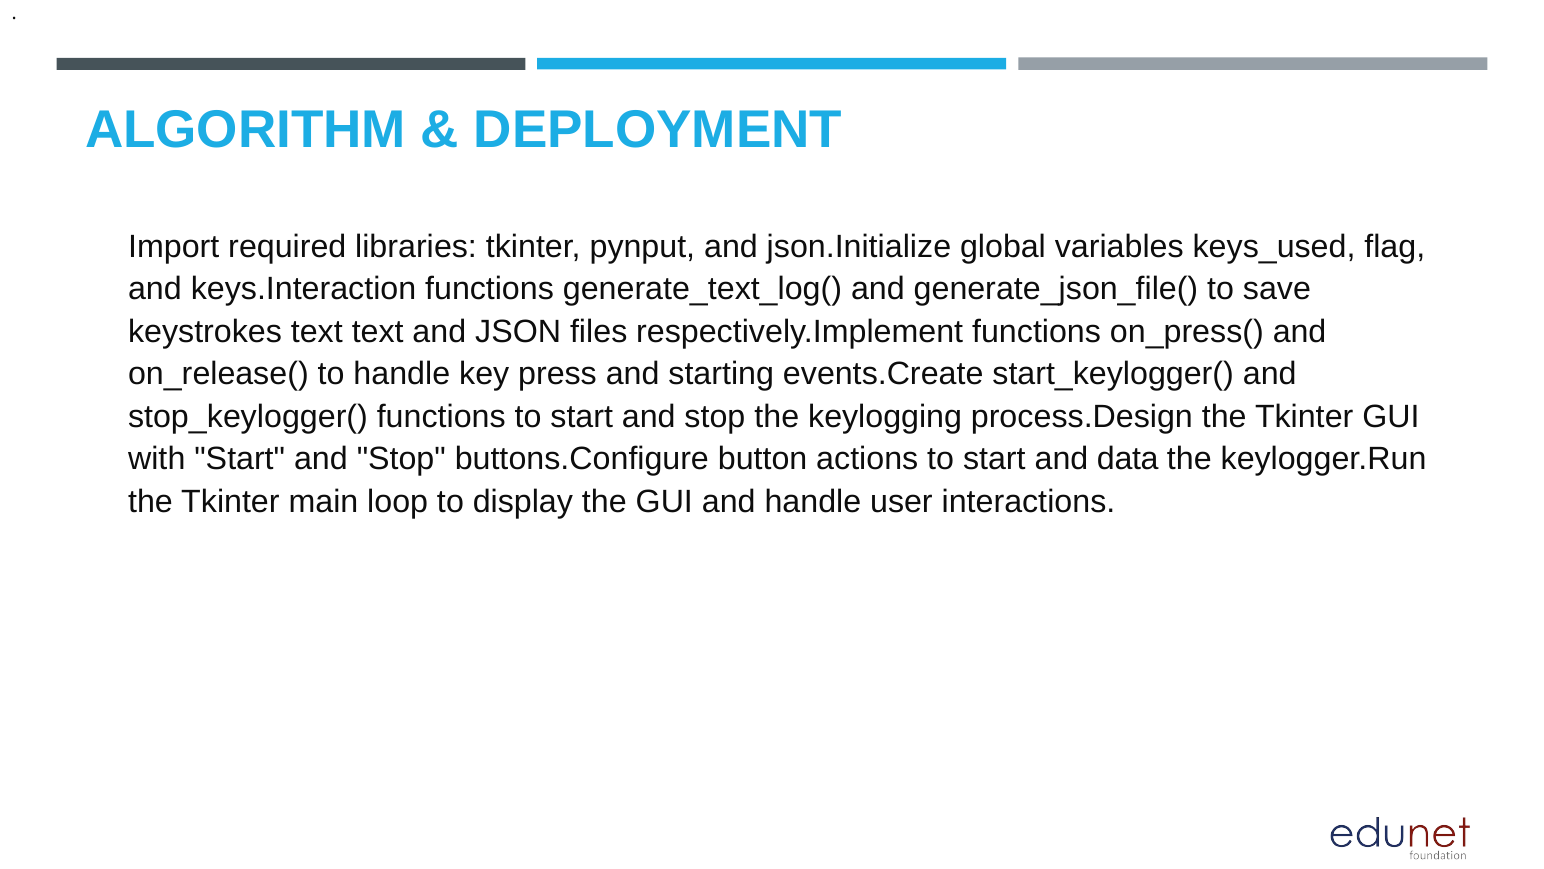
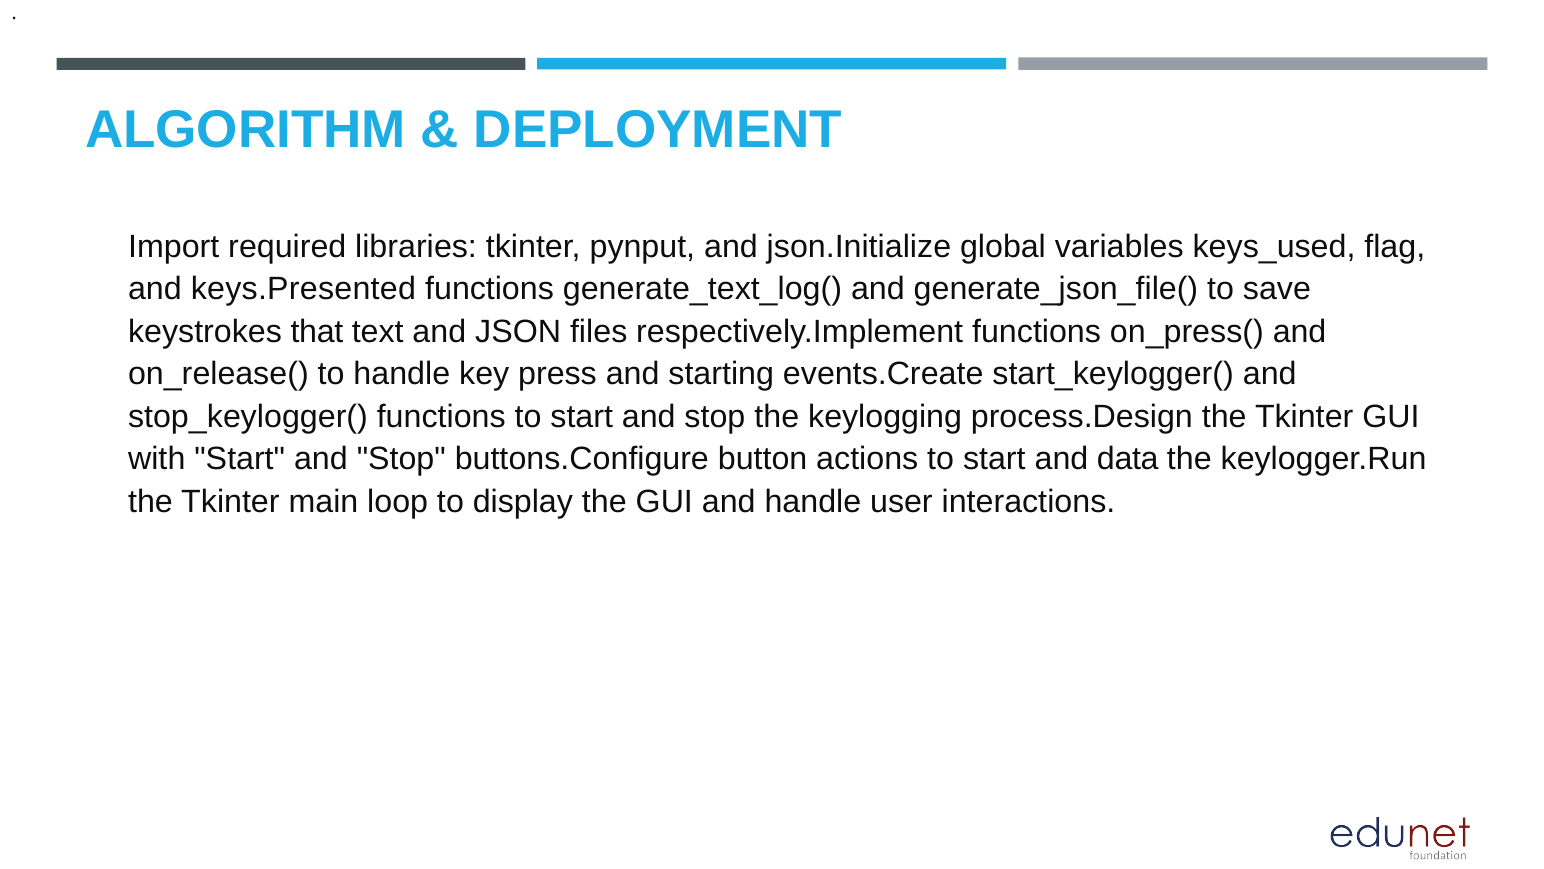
keys.Interaction: keys.Interaction -> keys.Presented
keystrokes text: text -> that
